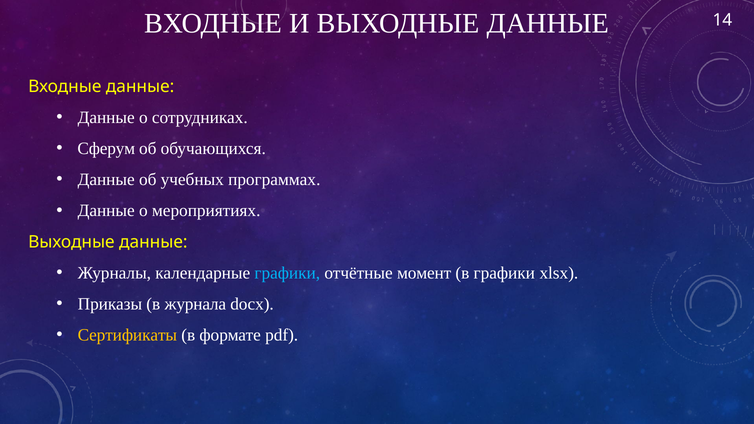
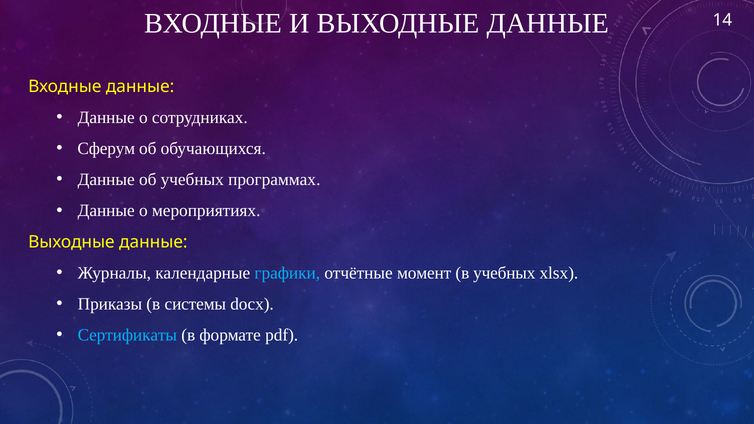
в графики: графики -> учебных
журнала: журнала -> системы
Сертификаты colour: yellow -> light blue
